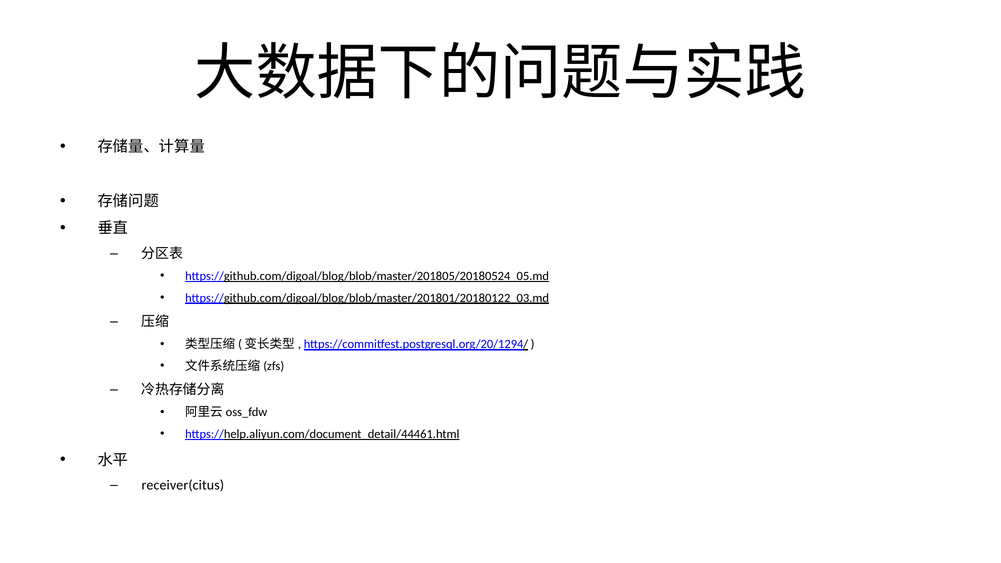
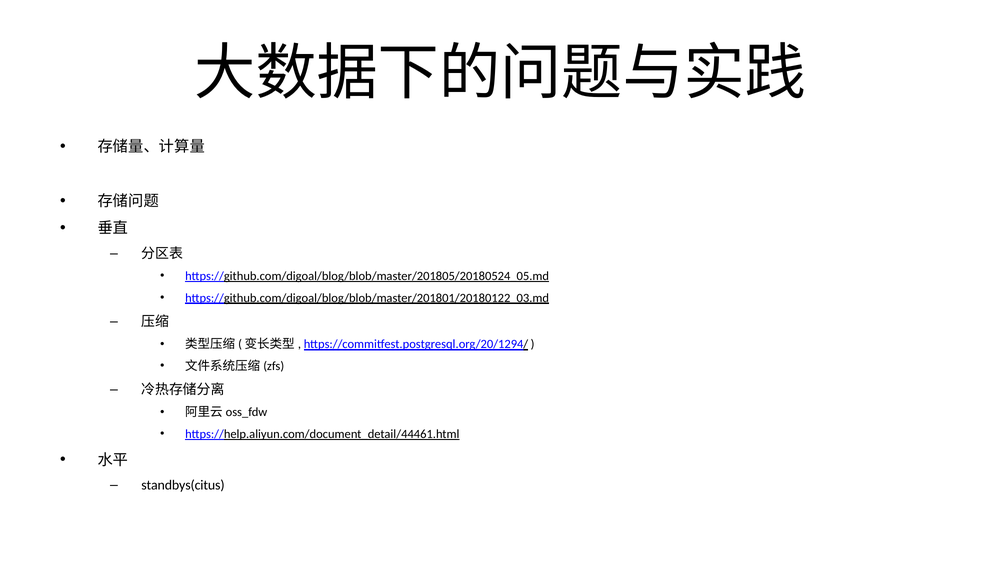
receiver(citus: receiver(citus -> standbys(citus
